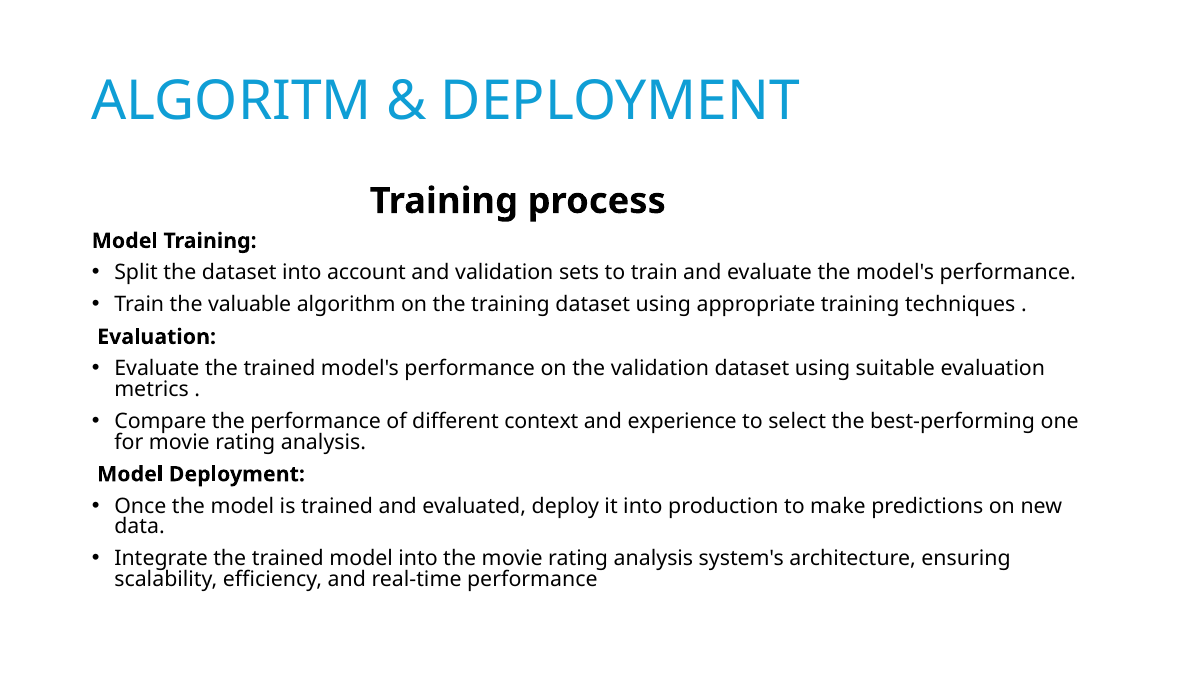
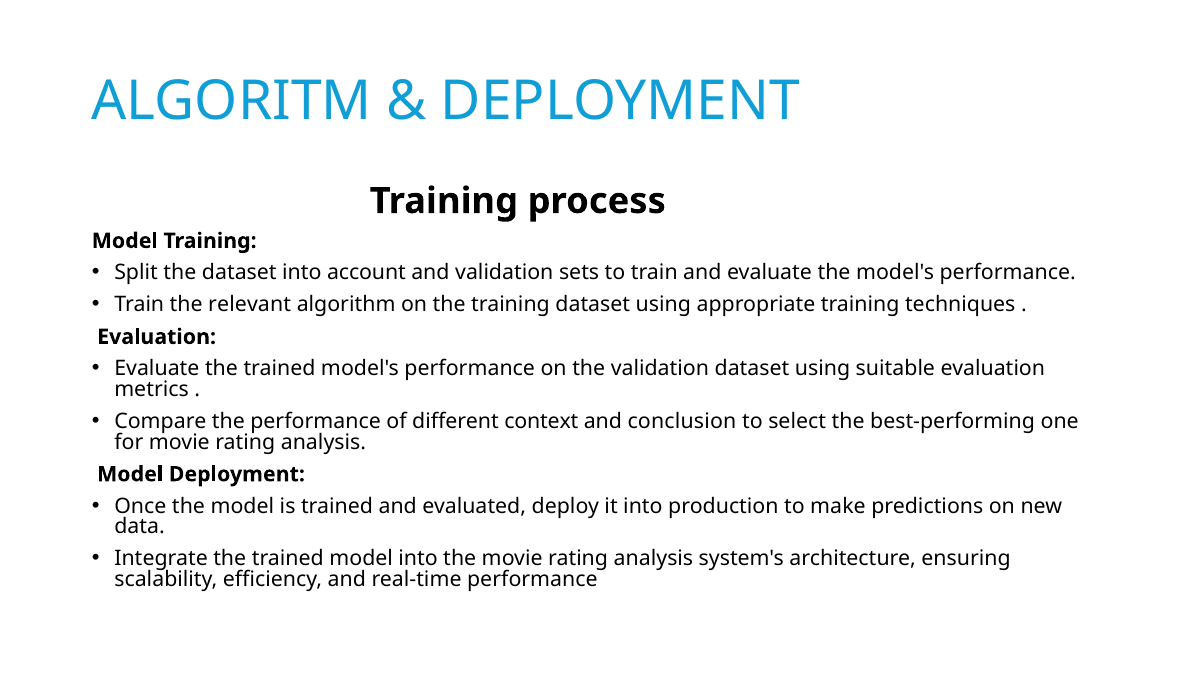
valuable: valuable -> relevant
experience: experience -> conclusion
